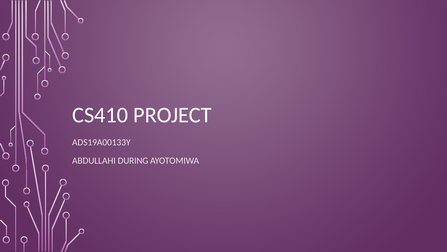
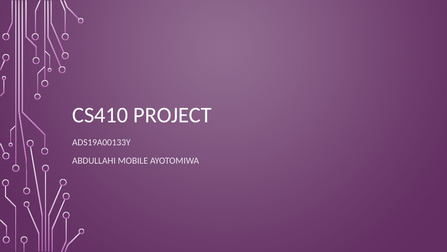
DURING: DURING -> MOBILE
